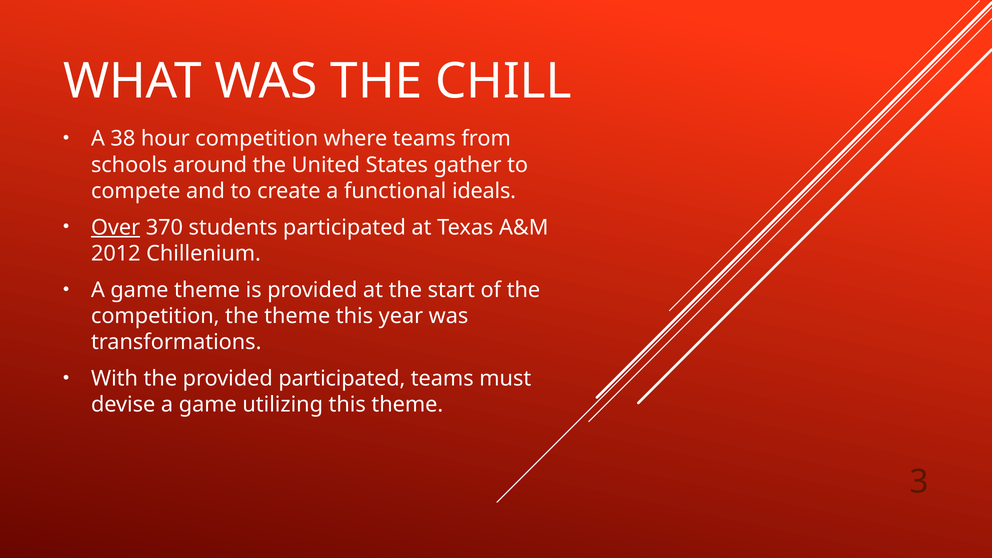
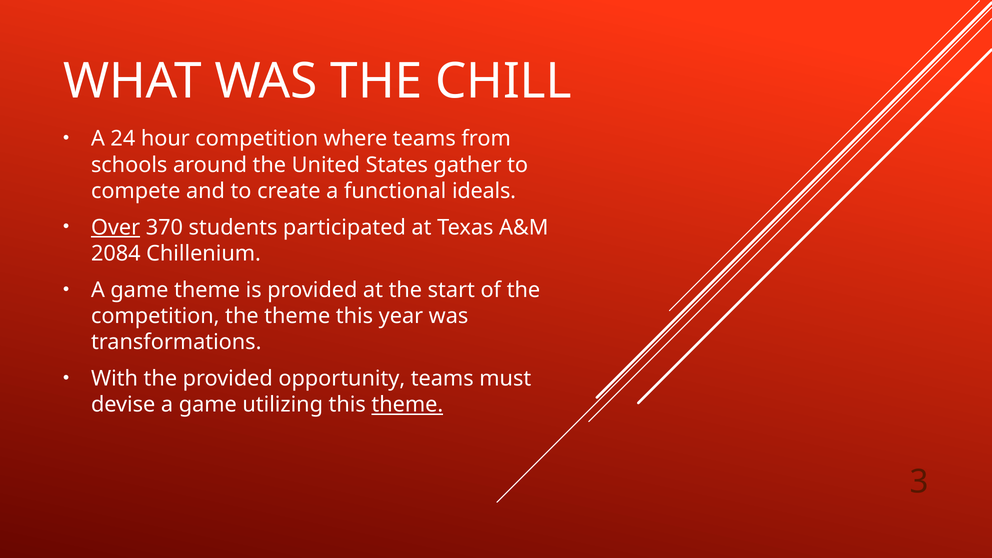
38: 38 -> 24
2012: 2012 -> 2084
provided participated: participated -> opportunity
theme at (407, 405) underline: none -> present
